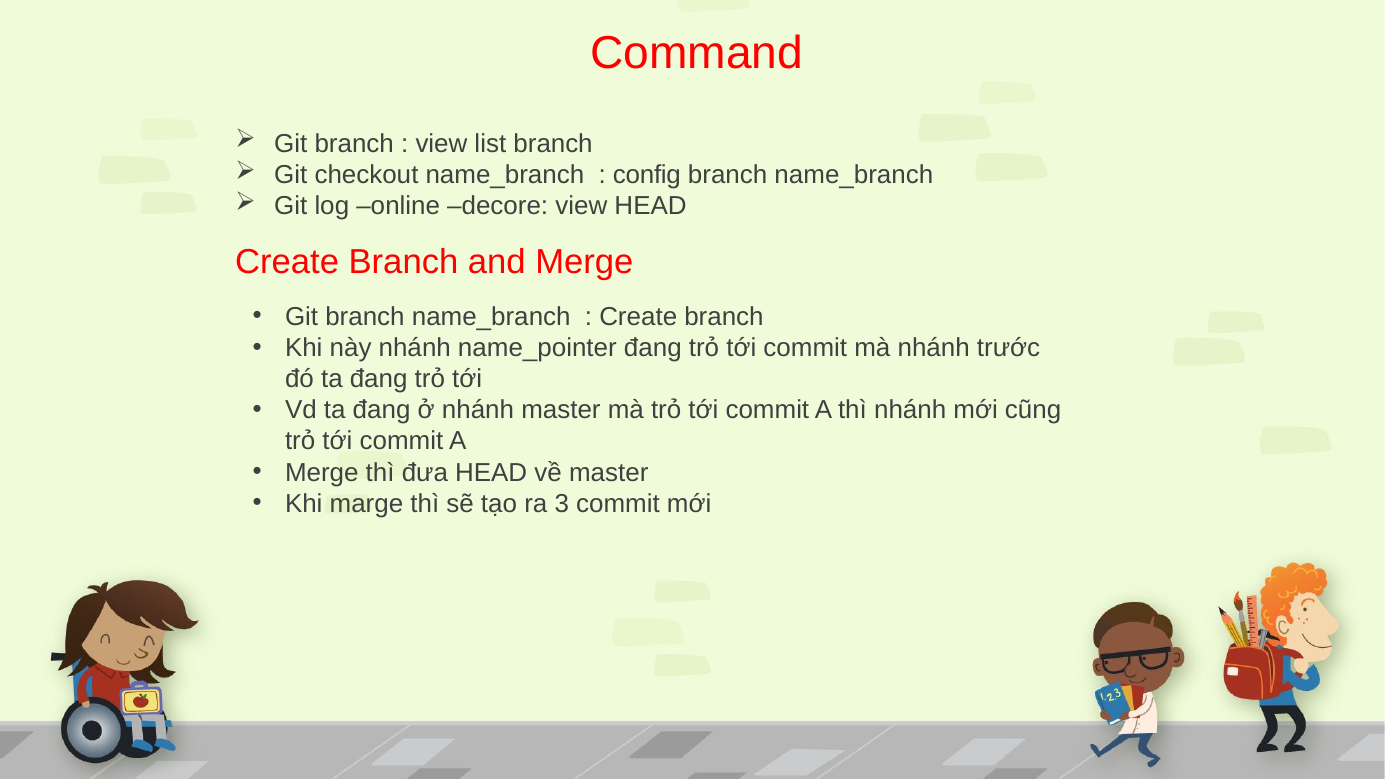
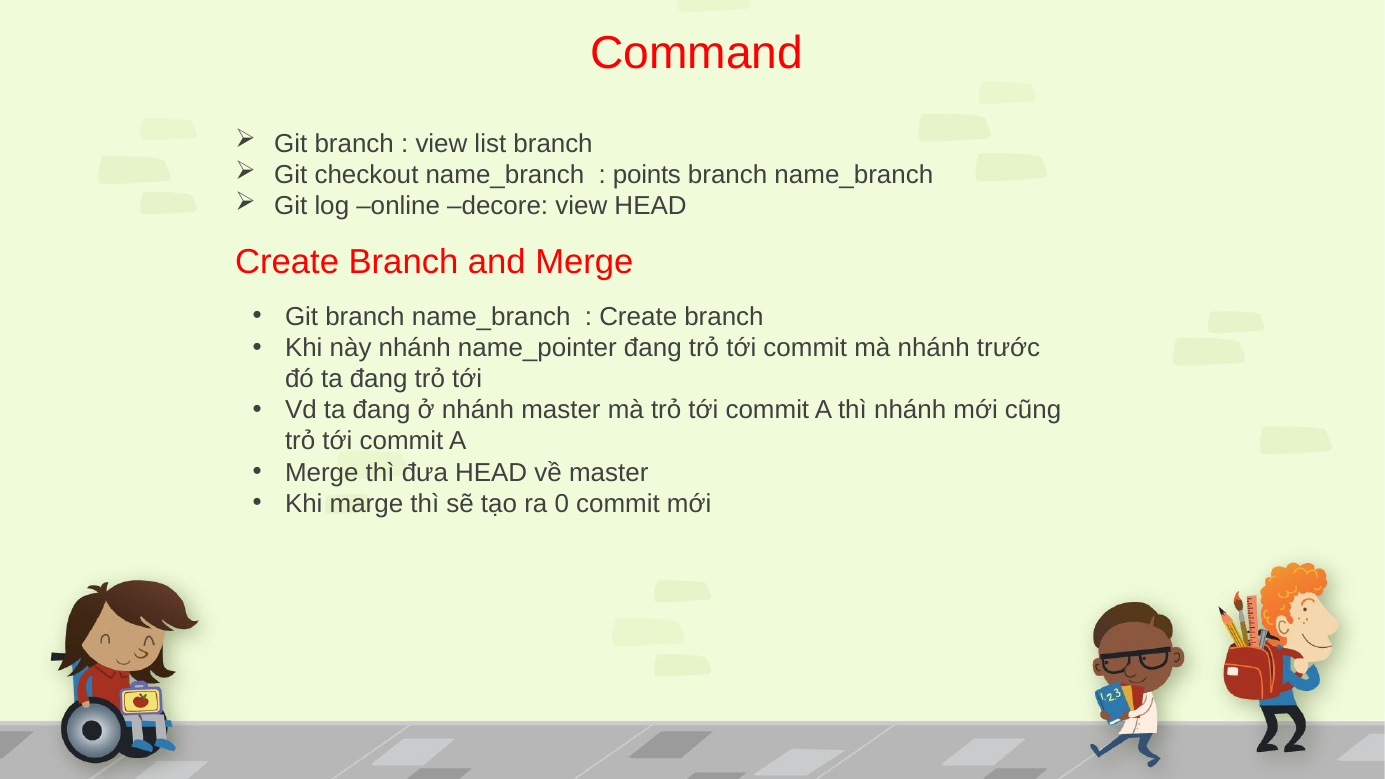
config: config -> points
3: 3 -> 0
